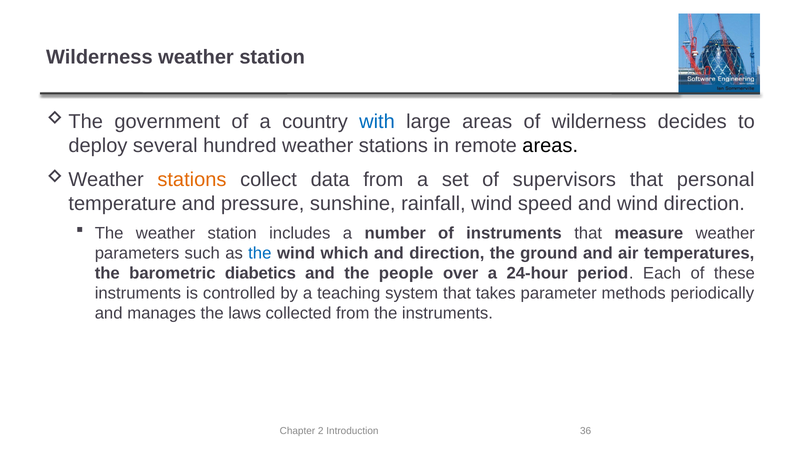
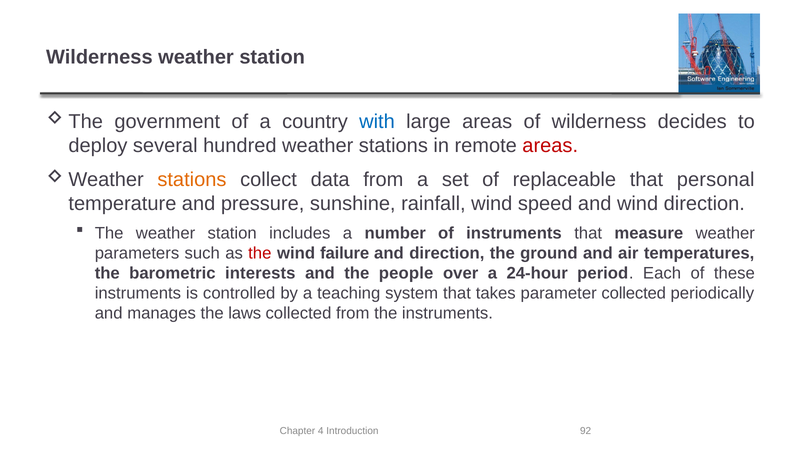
areas at (550, 146) colour: black -> red
supervisors: supervisors -> replaceable
the at (260, 253) colour: blue -> red
which: which -> failure
diabetics: diabetics -> interests
parameter methods: methods -> collected
2: 2 -> 4
36: 36 -> 92
